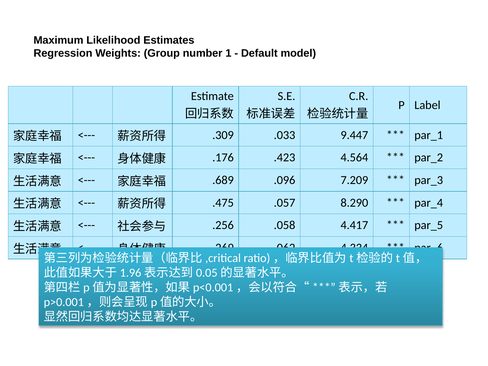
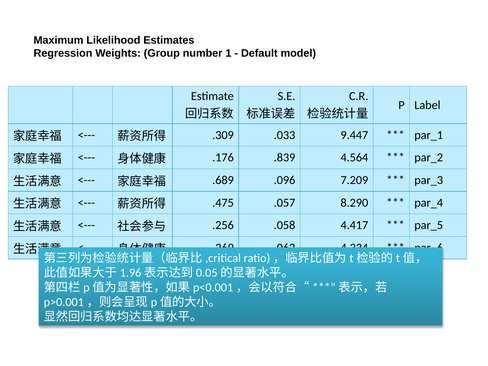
.423: .423 -> .839
